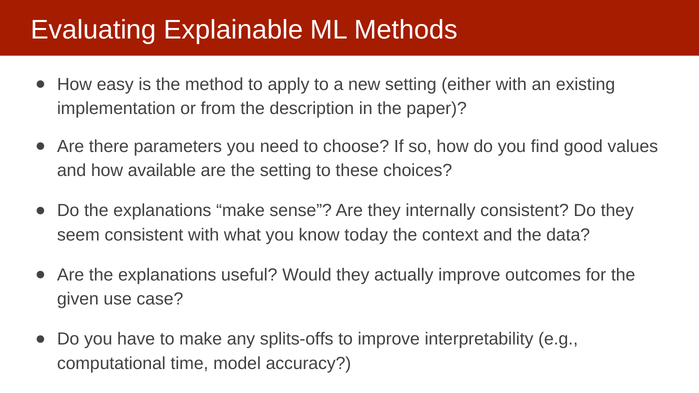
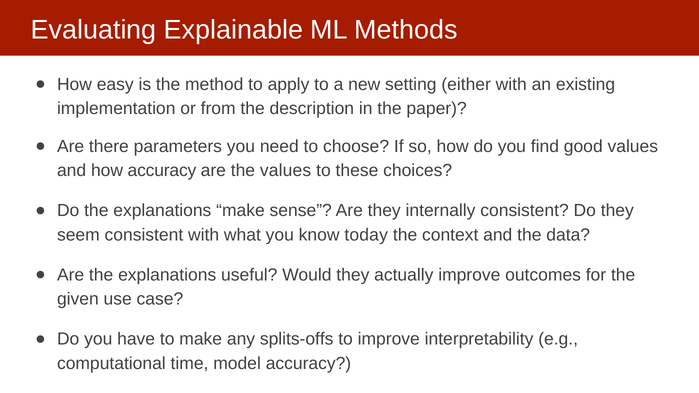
how available: available -> accuracy
the setting: setting -> values
